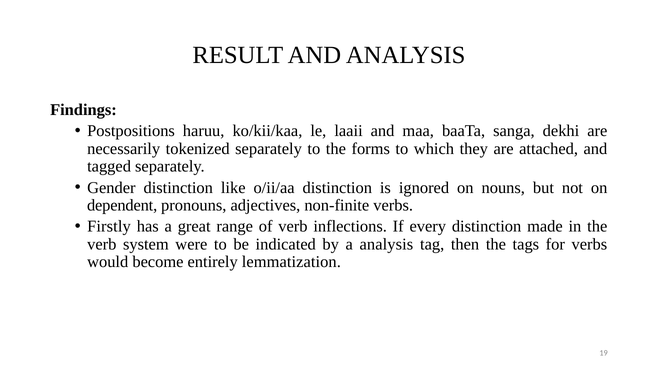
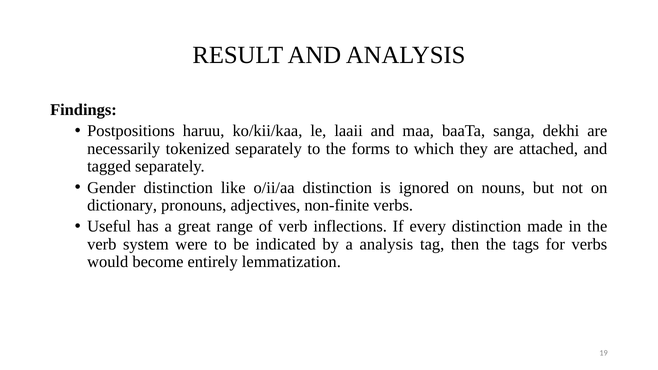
dependent: dependent -> dictionary
Firstly: Firstly -> Useful
